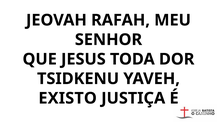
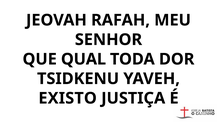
JESUS: JESUS -> QUAL
